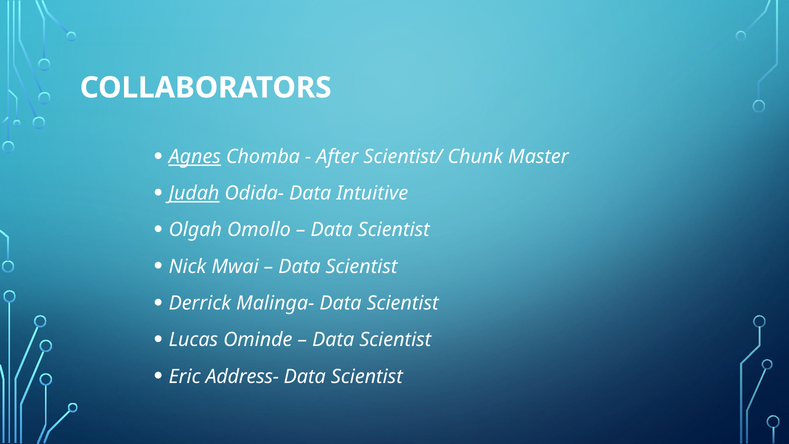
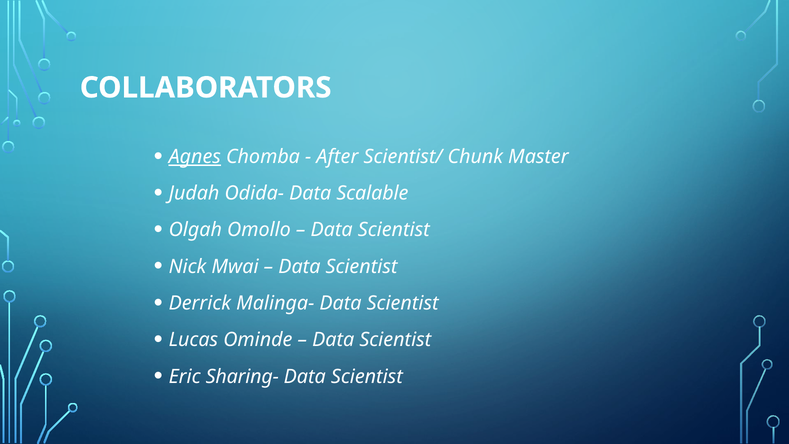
Judah underline: present -> none
Intuitive: Intuitive -> Scalable
Address-: Address- -> Sharing-
